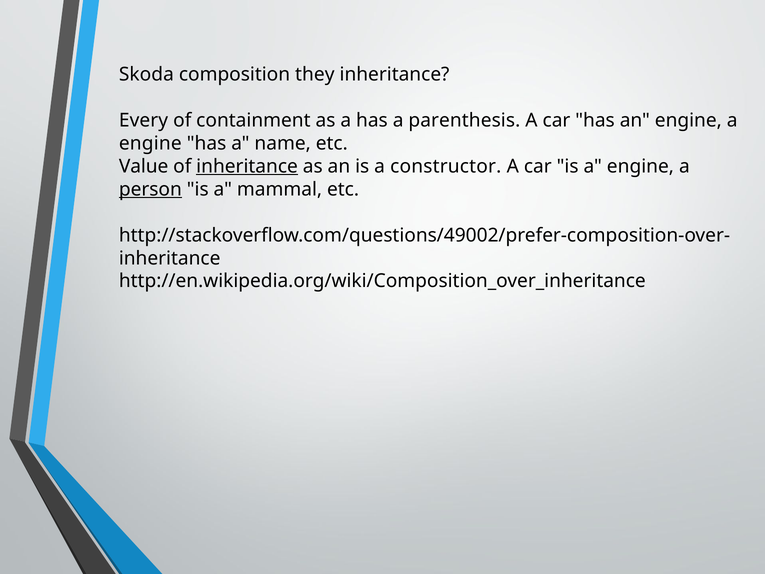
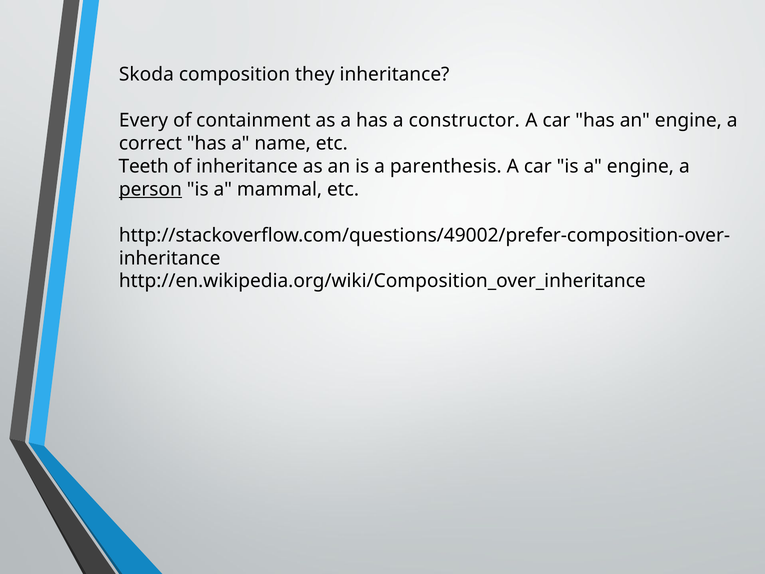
parenthesis: parenthesis -> constructor
engine at (150, 143): engine -> correct
Value: Value -> Teeth
inheritance at (247, 166) underline: present -> none
constructor: constructor -> parenthesis
